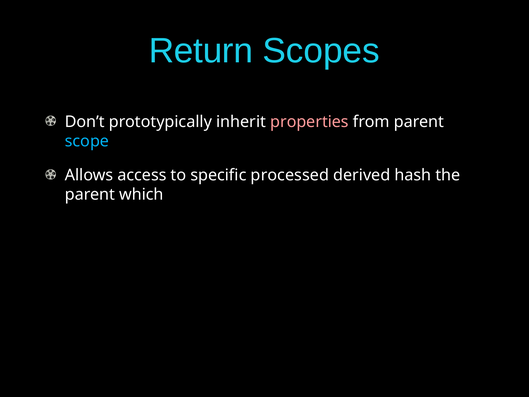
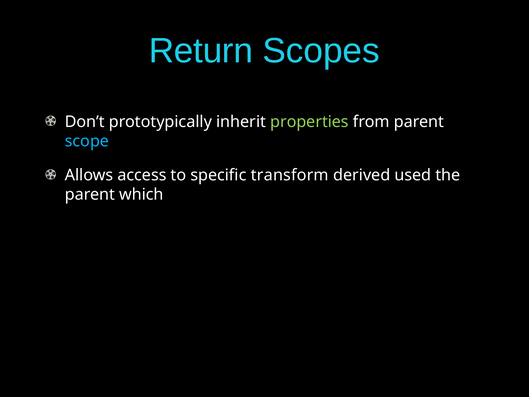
properties colour: pink -> light green
processed: processed -> transform
hash: hash -> used
